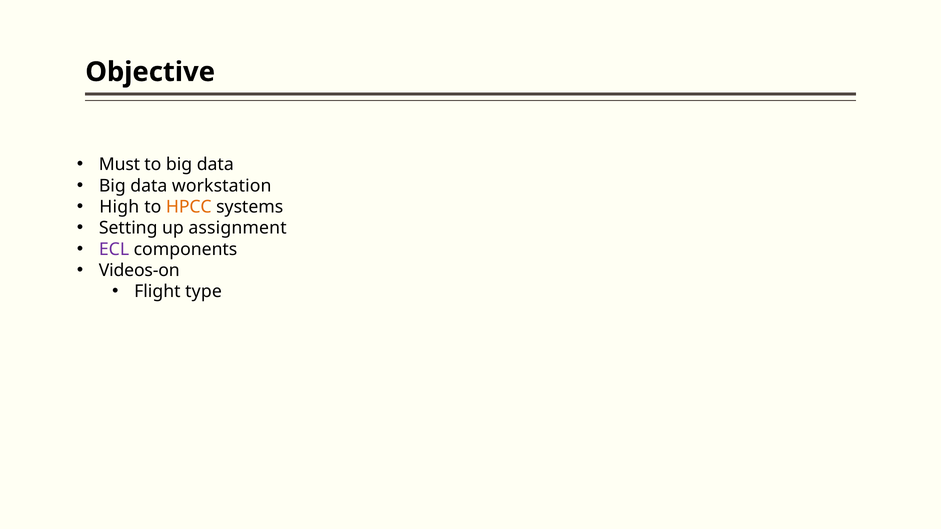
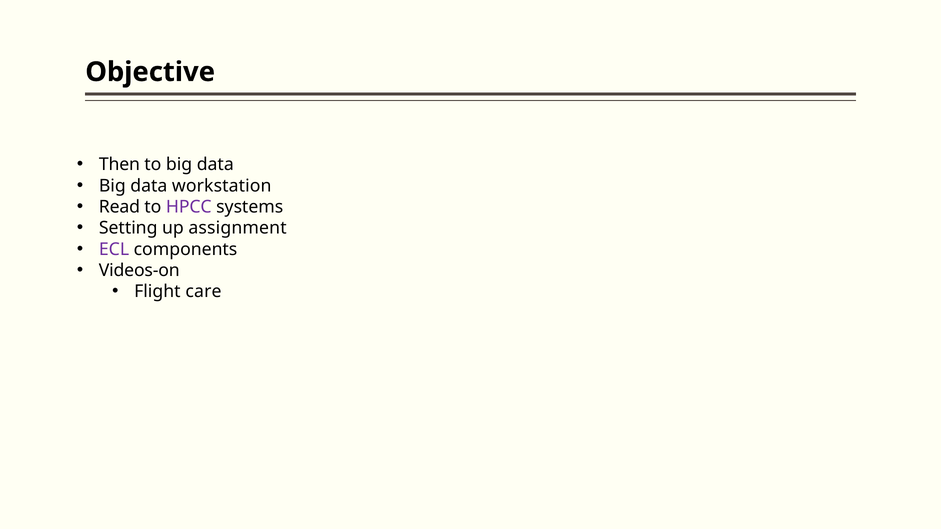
Must: Must -> Then
High: High -> Read
HPCC colour: orange -> purple
type: type -> care
